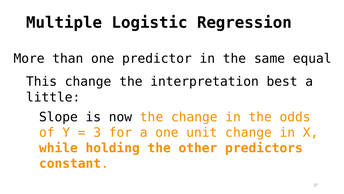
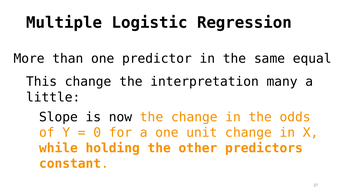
best: best -> many
3: 3 -> 0
